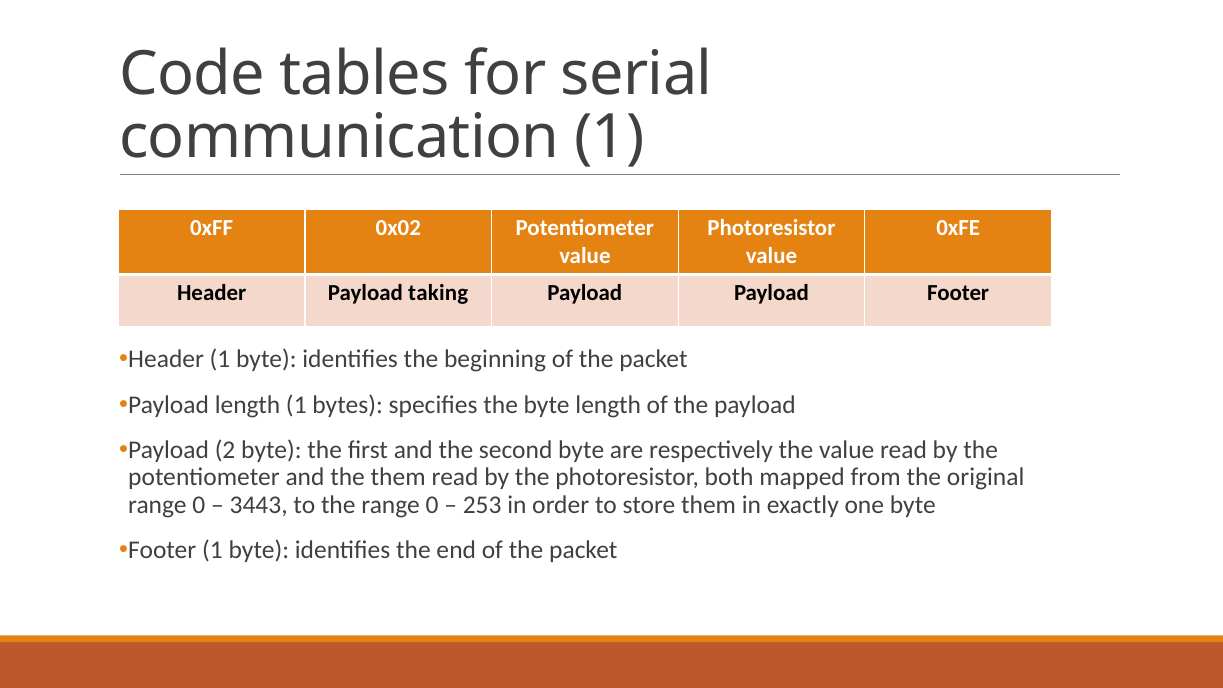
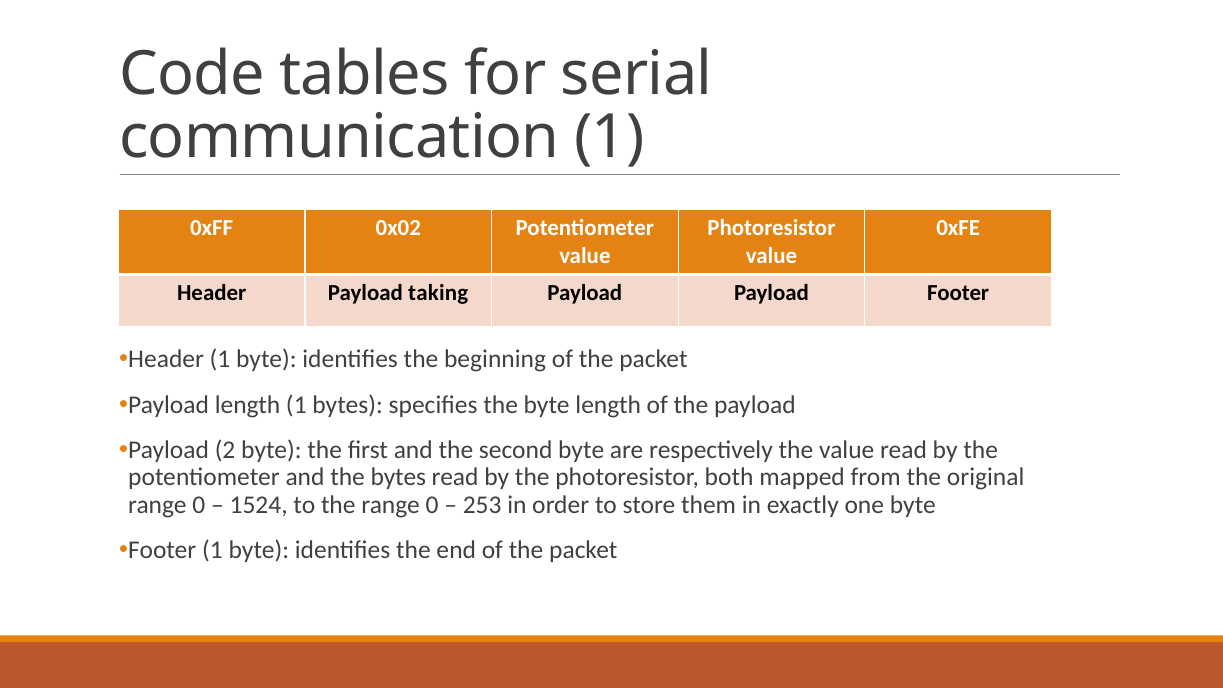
the them: them -> bytes
3443: 3443 -> 1524
